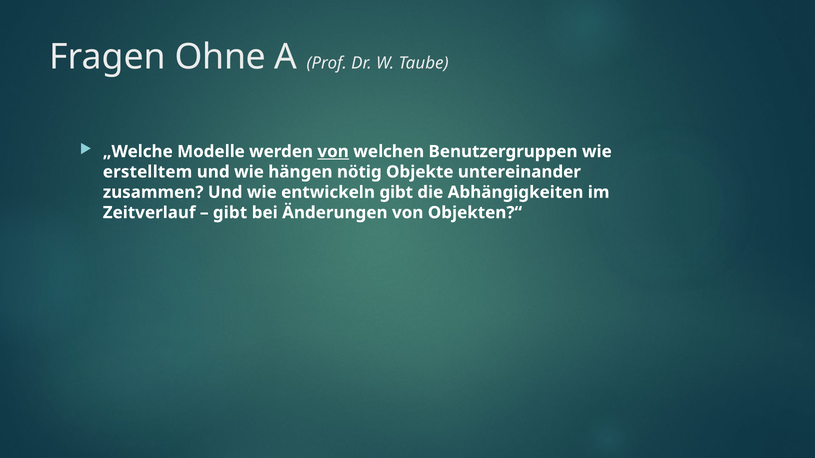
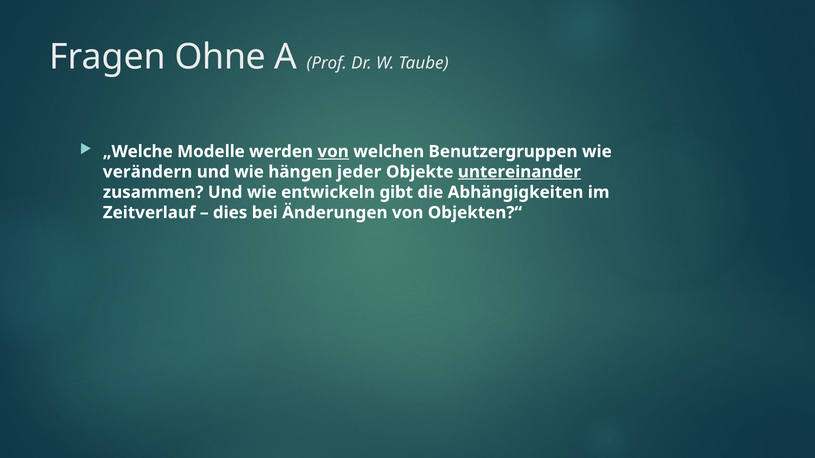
erstelltem: erstelltem -> verändern
nötig: nötig -> jeder
untereinander underline: none -> present
gibt at (230, 213): gibt -> dies
